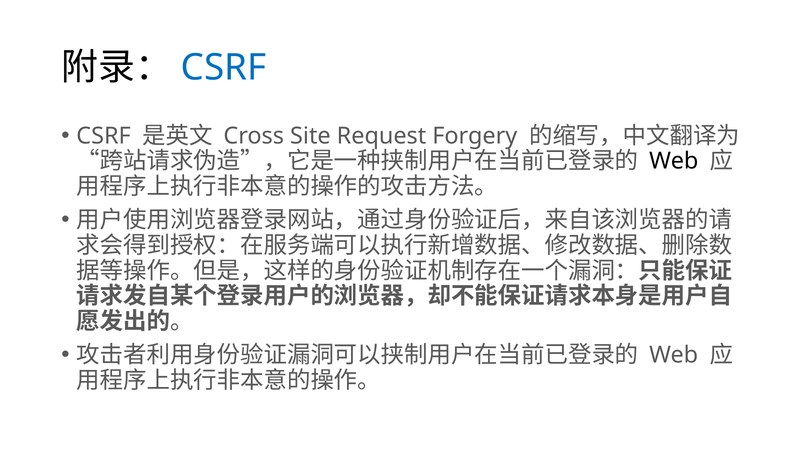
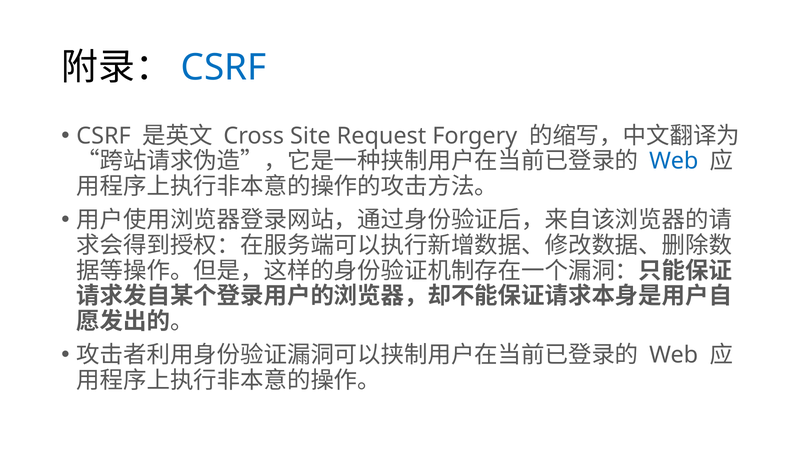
Web at (674, 161) colour: black -> blue
